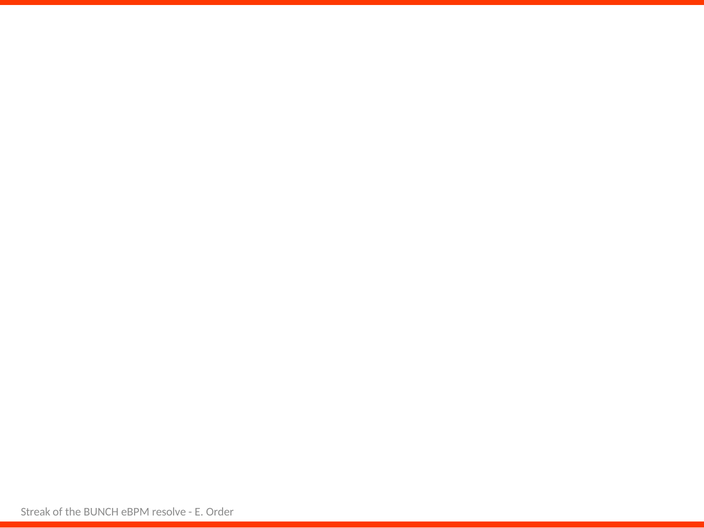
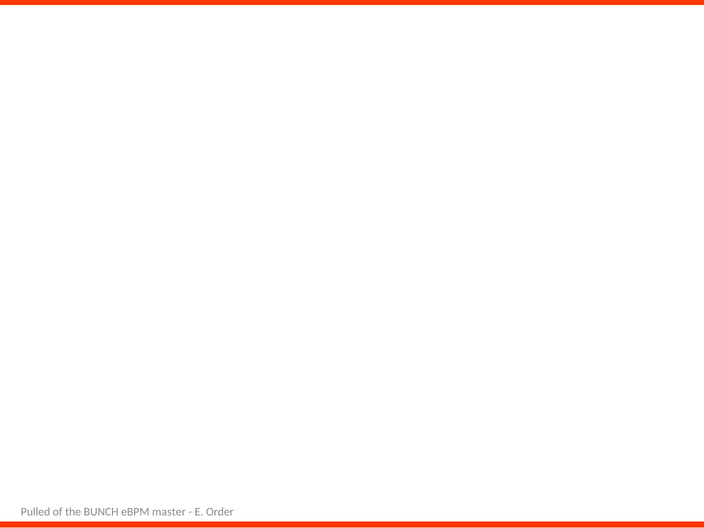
Streak: Streak -> Pulled
resolve: resolve -> master
